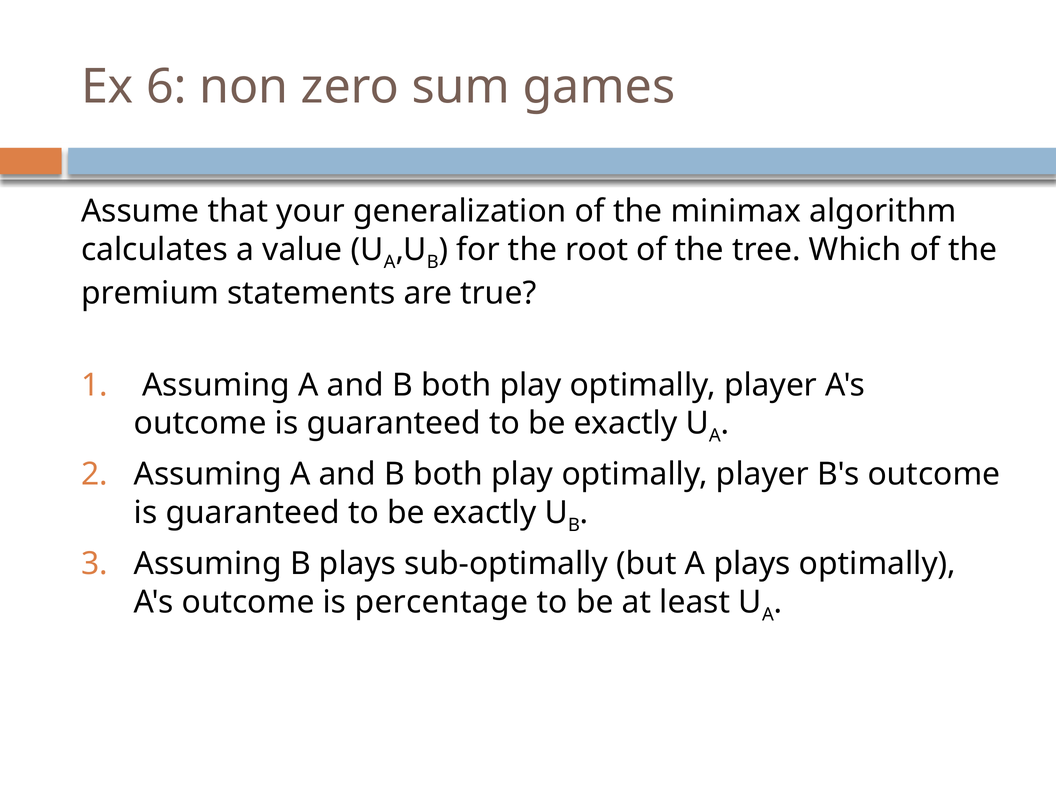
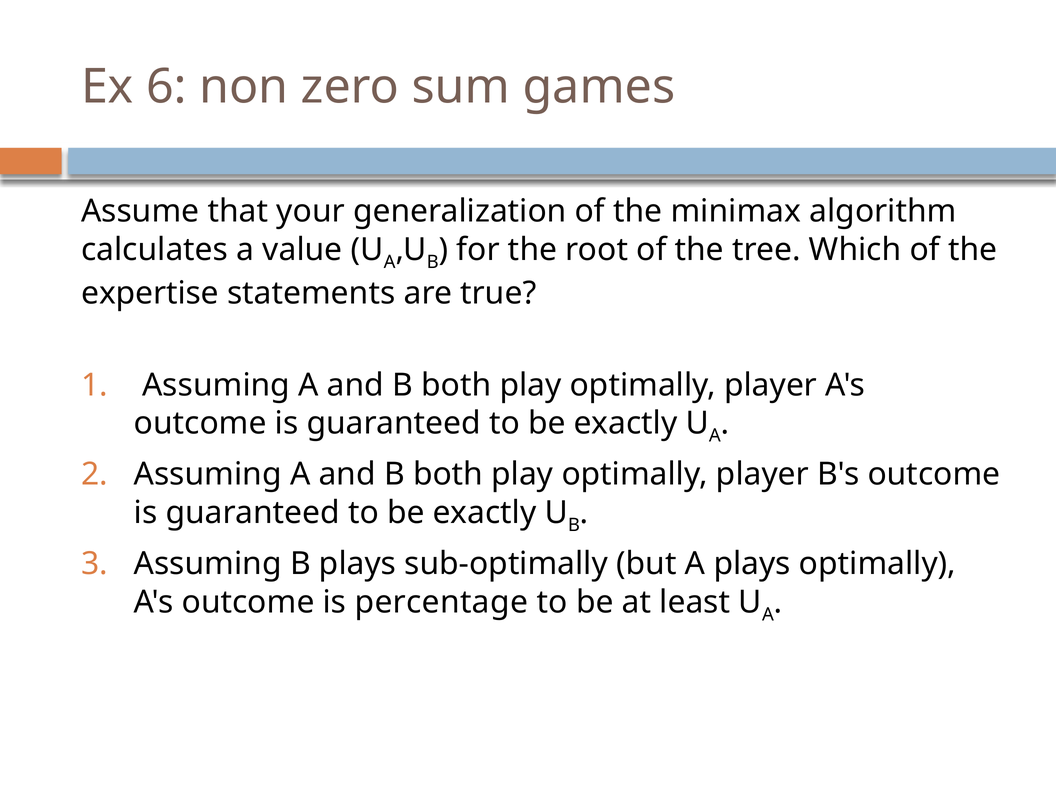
premium: premium -> expertise
